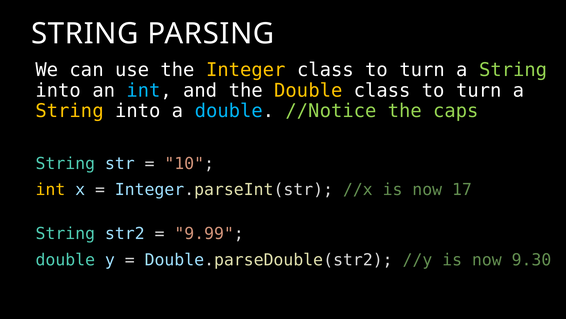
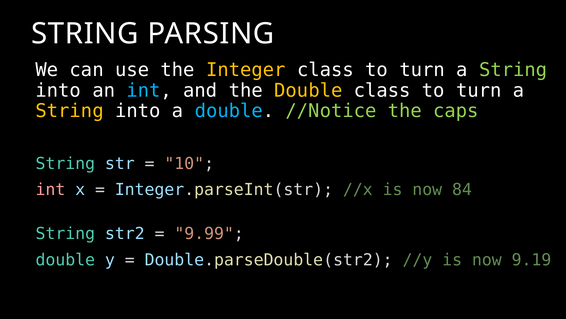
int at (50, 189) colour: yellow -> pink
17: 17 -> 84
9.30: 9.30 -> 9.19
